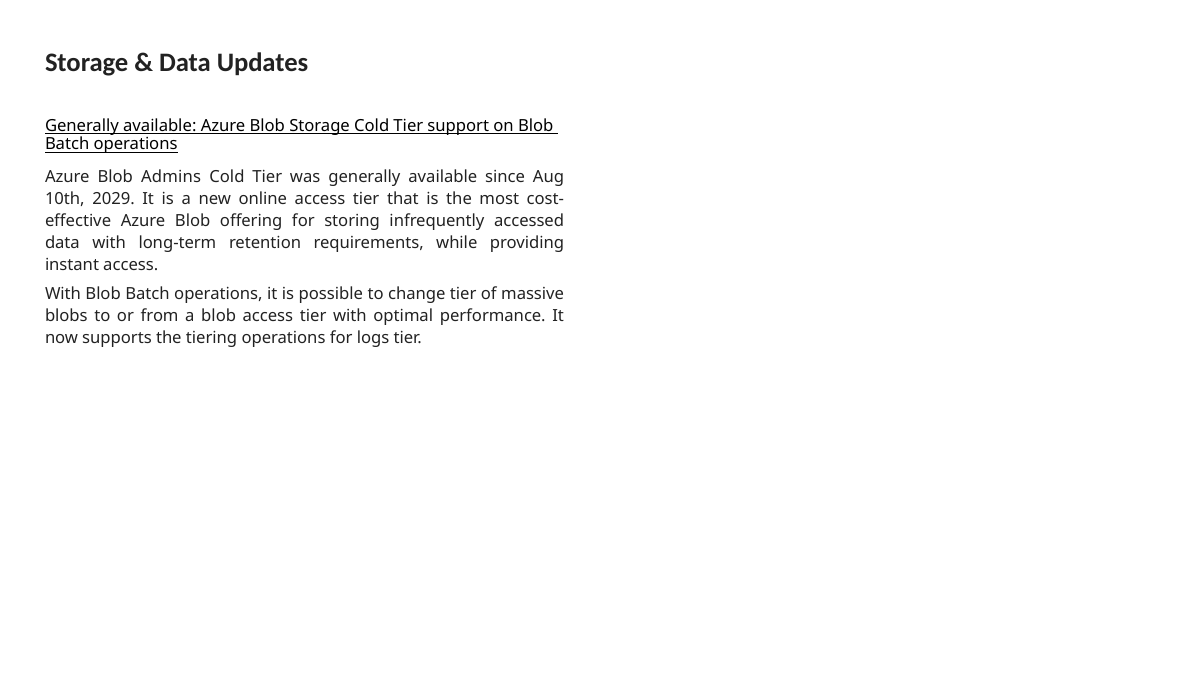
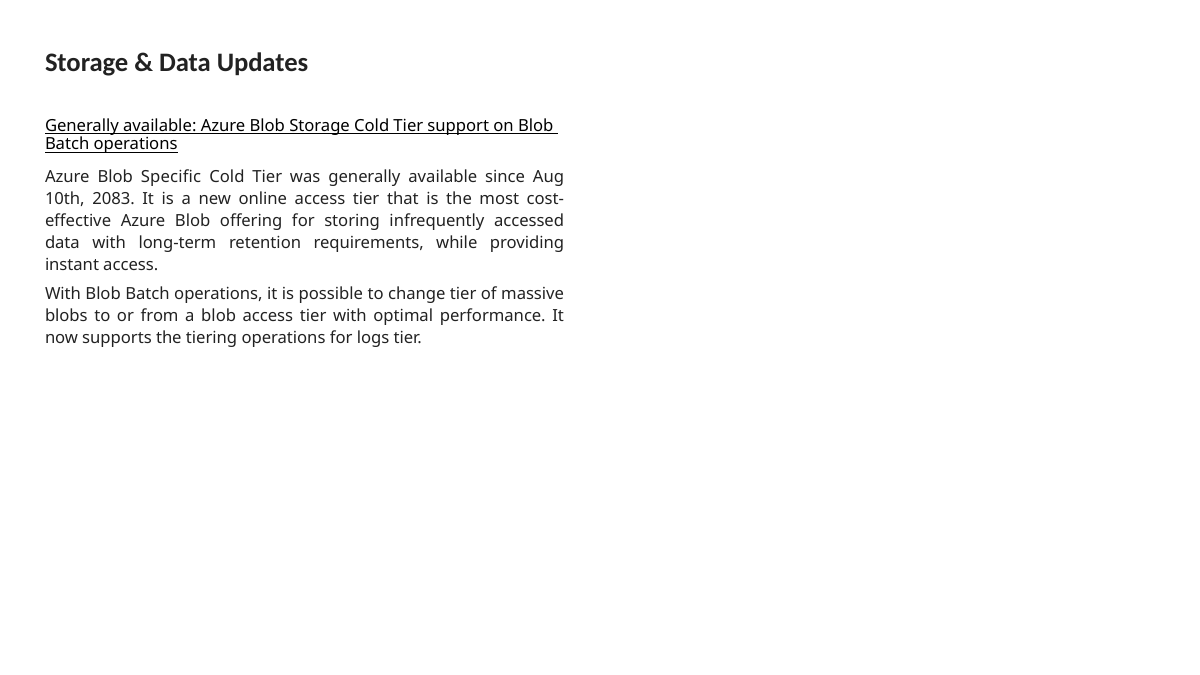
Admins: Admins -> Specific
2029: 2029 -> 2083
